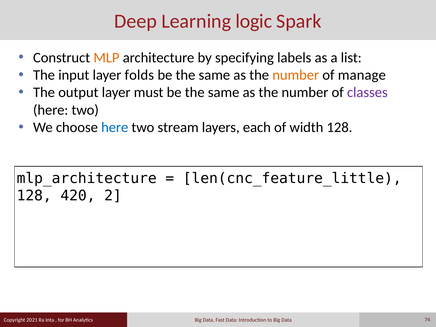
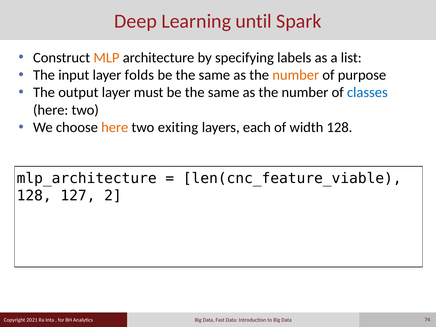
logic: logic -> until
manage: manage -> purpose
classes colour: purple -> blue
here at (115, 127) colour: blue -> orange
stream: stream -> exiting
len(cnc_feature_little: len(cnc_feature_little -> len(cnc_feature_viable
420: 420 -> 127
